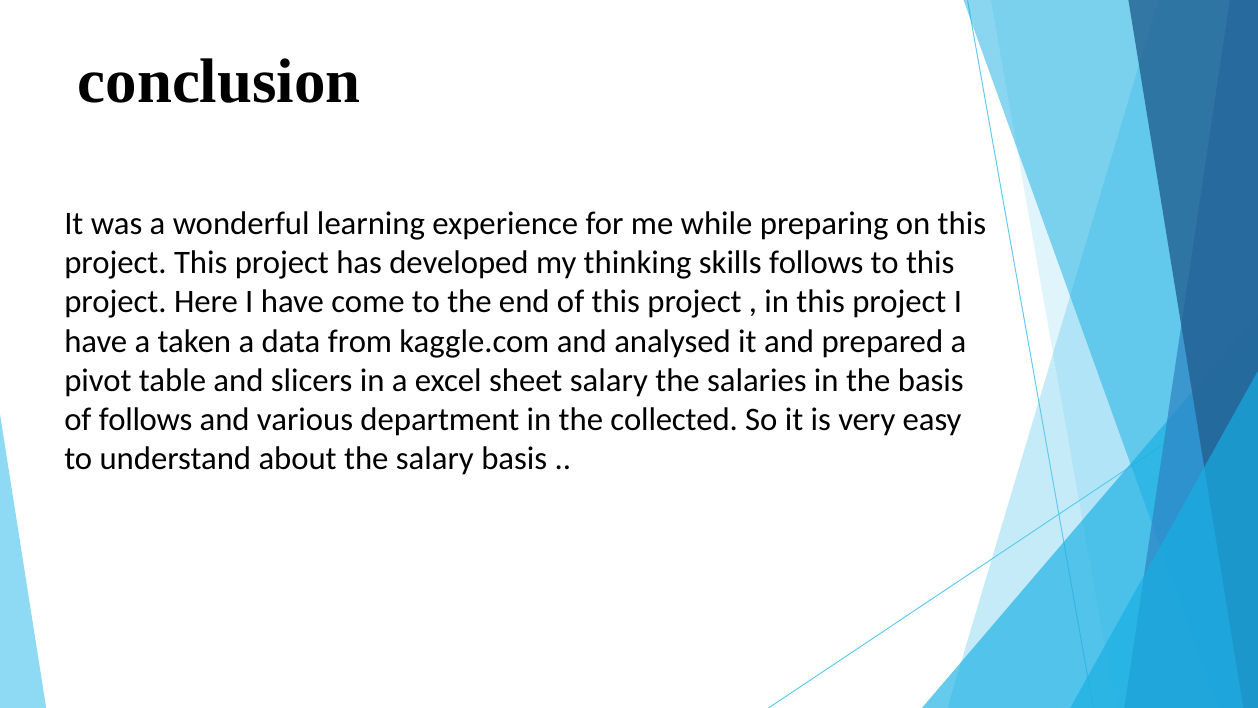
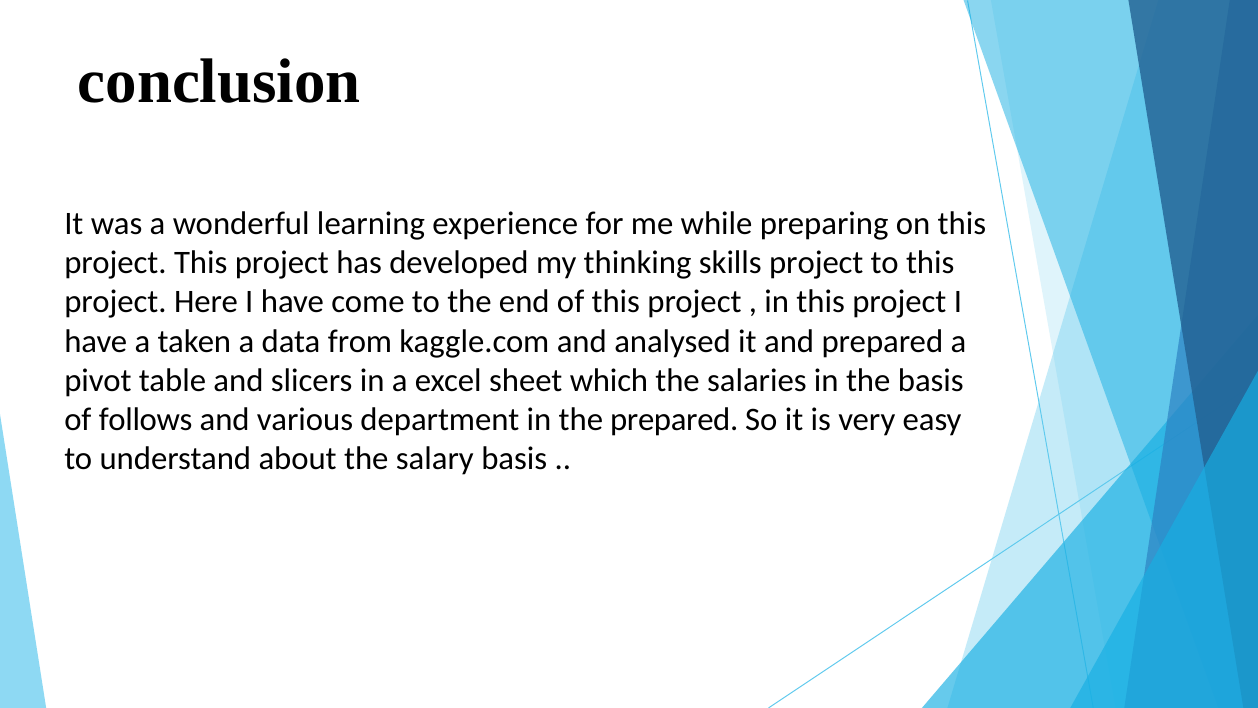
skills follows: follows -> project
sheet salary: salary -> which
the collected: collected -> prepared
